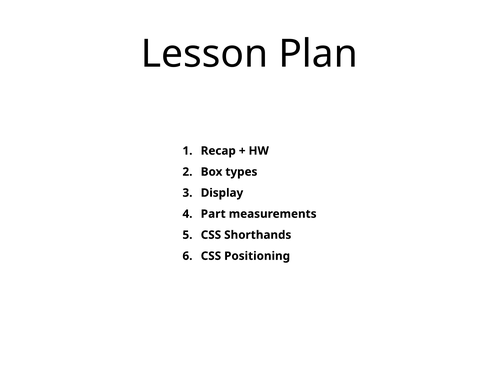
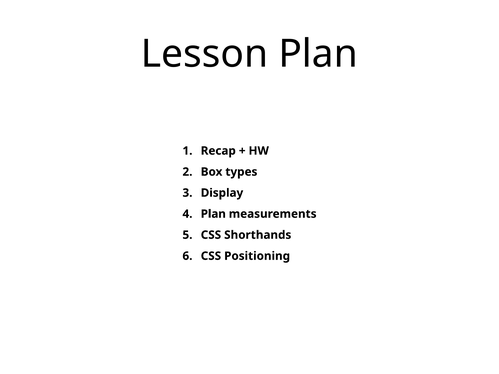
Part at (213, 214): Part -> Plan
